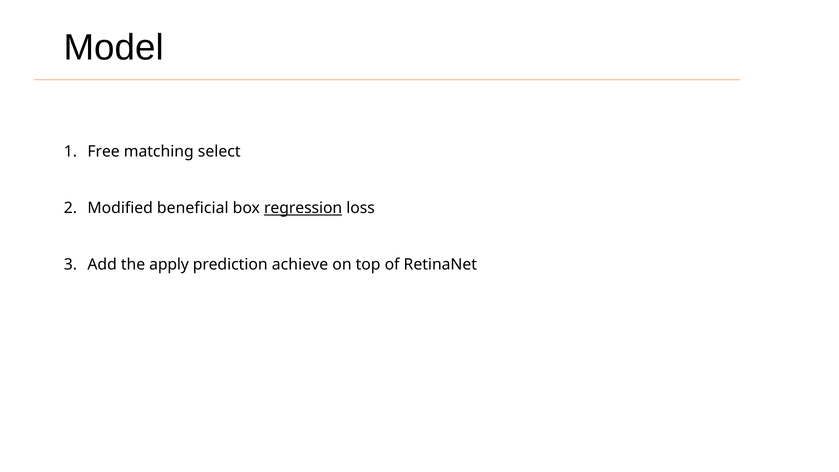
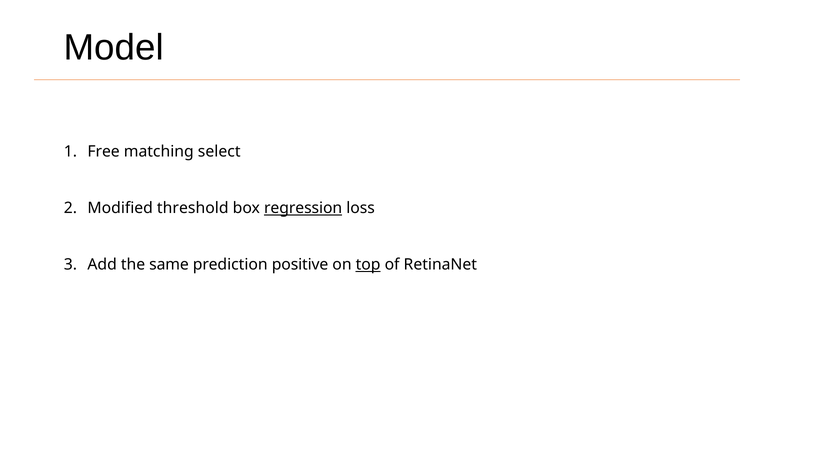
beneficial: beneficial -> threshold
apply: apply -> same
achieve: achieve -> positive
top underline: none -> present
